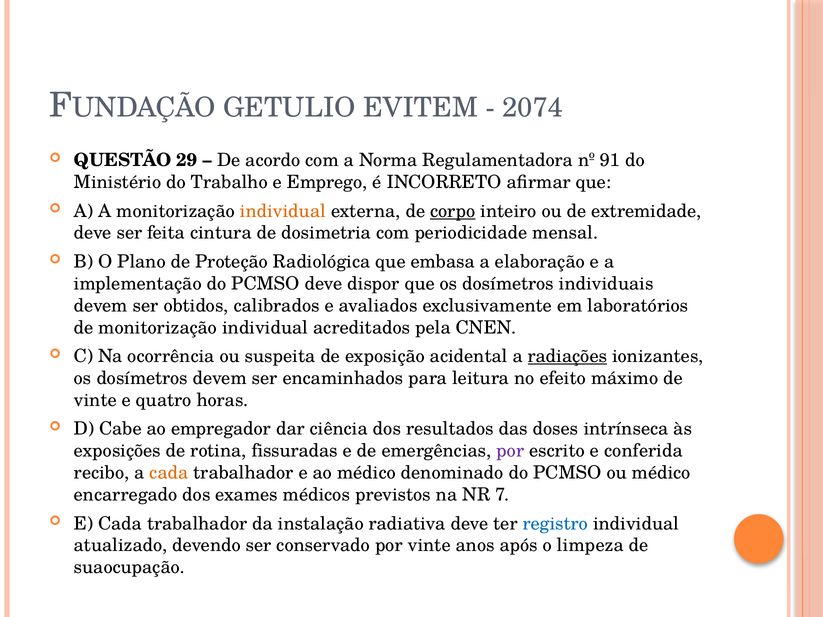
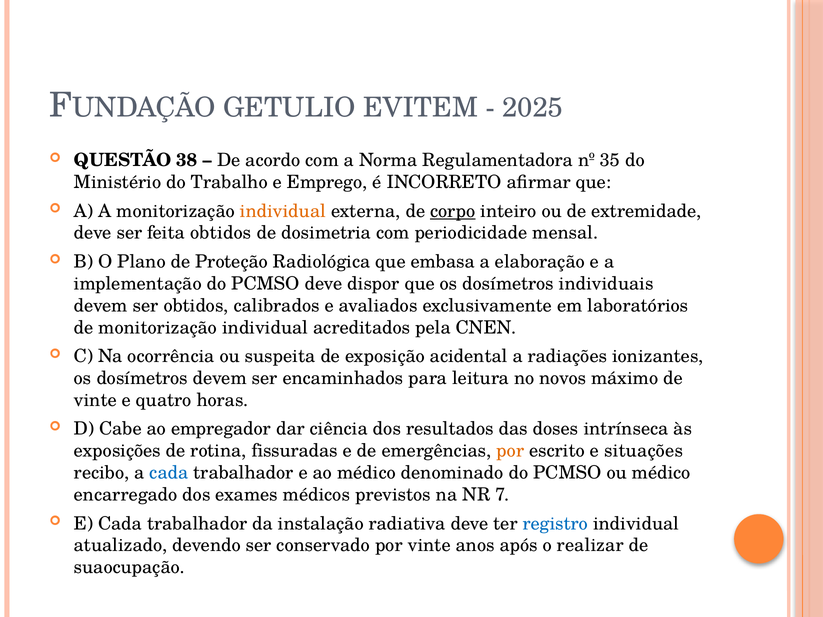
2074: 2074 -> 2025
29: 29 -> 38
91: 91 -> 35
feita cintura: cintura -> obtidos
radiações underline: present -> none
efeito: efeito -> novos
por at (510, 451) colour: purple -> orange
conferida: conferida -> situações
cada at (169, 473) colour: orange -> blue
limpeza: limpeza -> realizar
